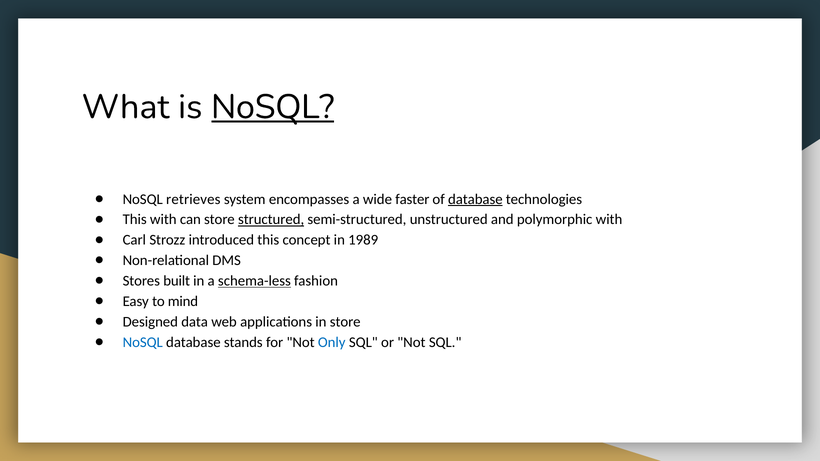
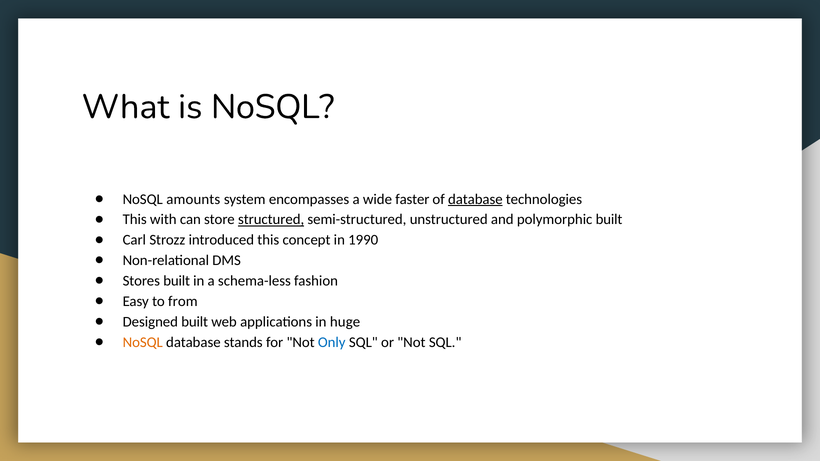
NoSQL at (273, 107) underline: present -> none
retrieves: retrieves -> amounts
polymorphic with: with -> built
1989: 1989 -> 1990
schema-less underline: present -> none
mind: mind -> from
Designed data: data -> built
in store: store -> huge
NoSQL at (143, 342) colour: blue -> orange
